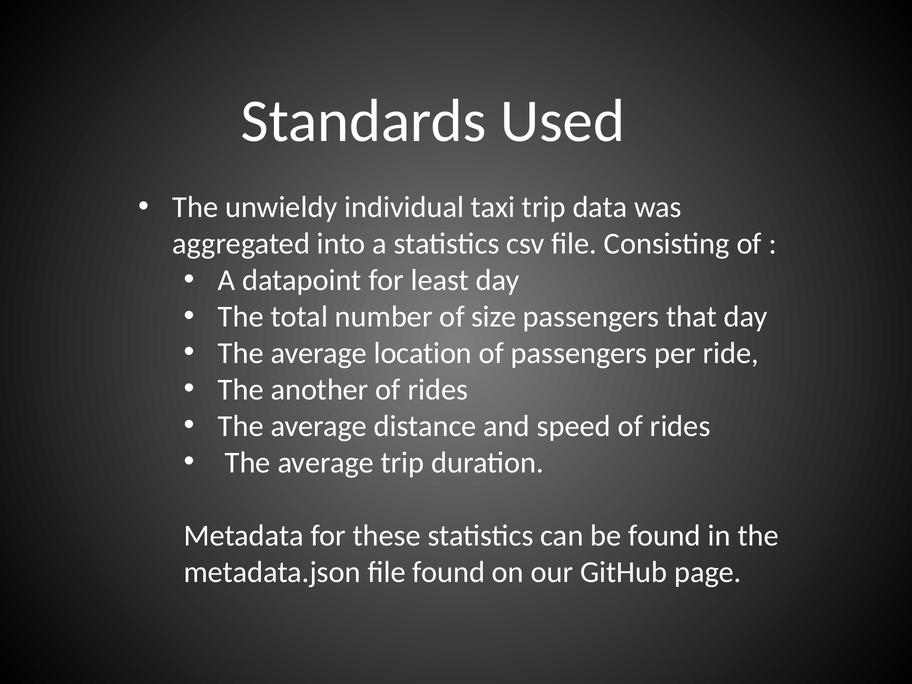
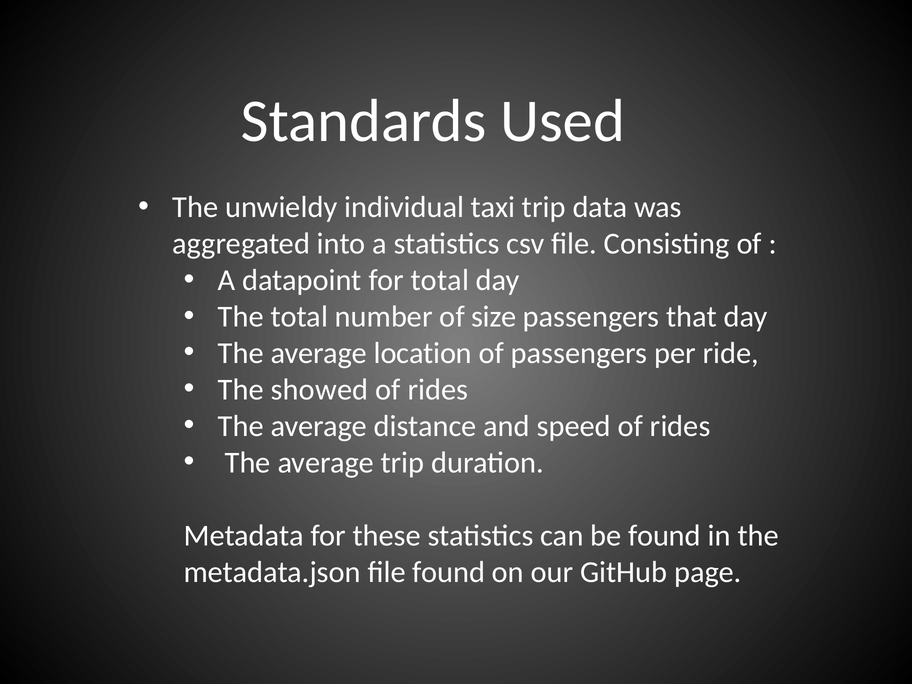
for least: least -> total
another: another -> showed
